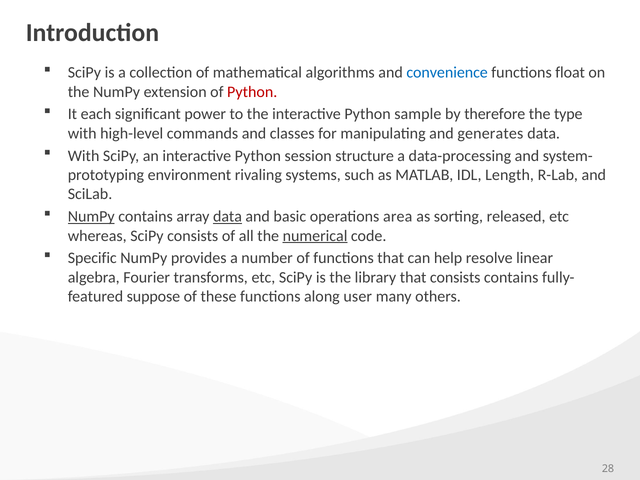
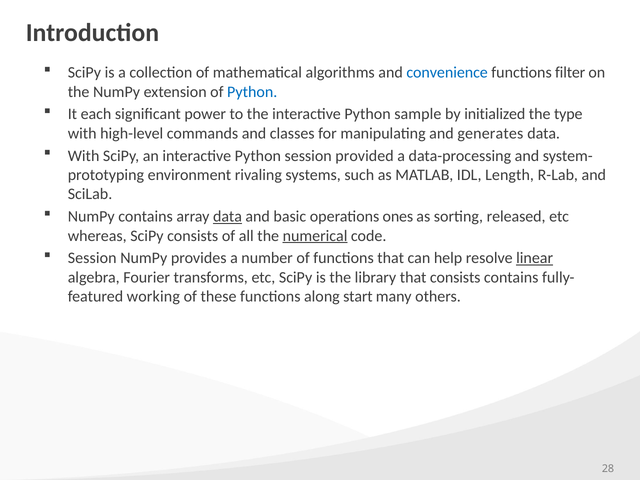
float: float -> filter
Python at (252, 92) colour: red -> blue
therefore: therefore -> initialized
structure: structure -> provided
NumPy at (91, 217) underline: present -> none
area: area -> ones
Specific at (92, 258): Specific -> Session
linear underline: none -> present
suppose: suppose -> working
user: user -> start
